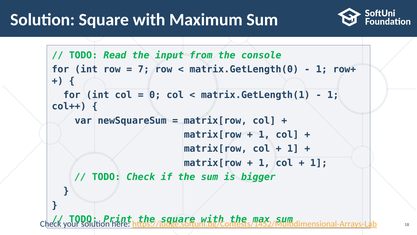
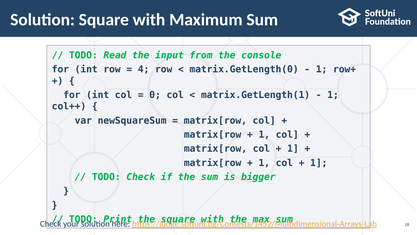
7: 7 -> 4
